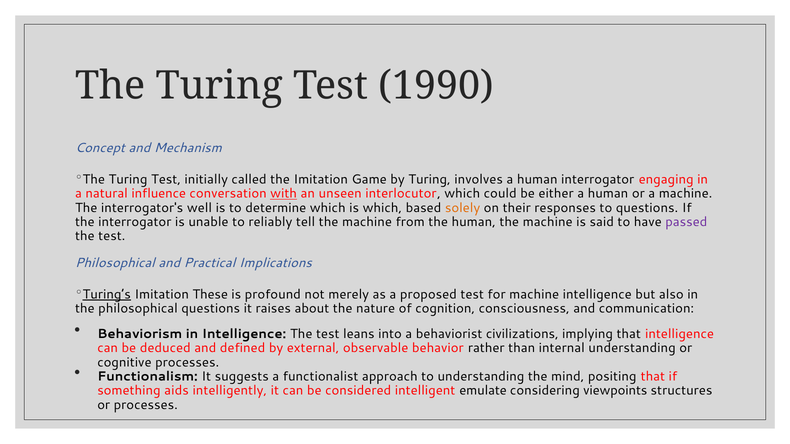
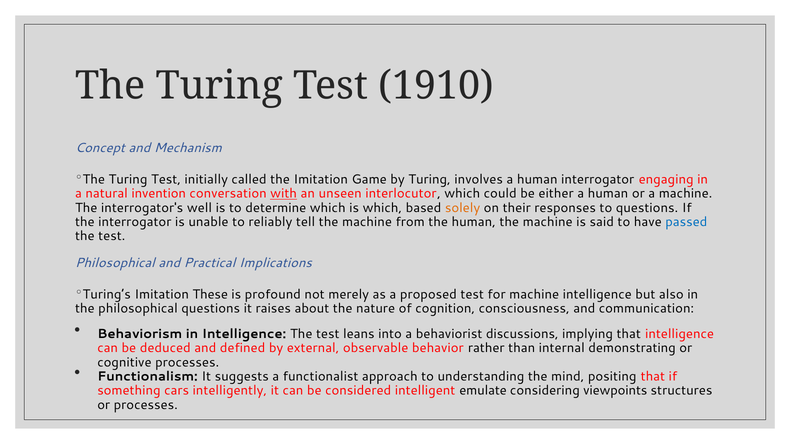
1990: 1990 -> 1910
influence: influence -> invention
passed colour: purple -> blue
Turing’s underline: present -> none
civilizations: civilizations -> discussions
internal understanding: understanding -> demonstrating
aids: aids -> cars
